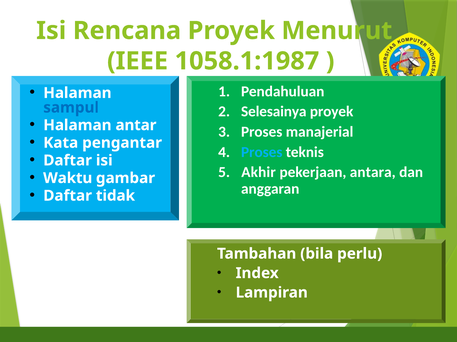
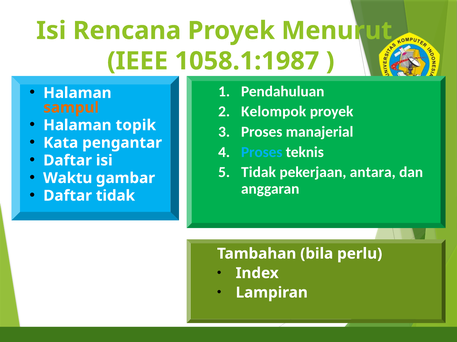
sampul colour: blue -> orange
Selesainya: Selesainya -> Kelompok
antar: antar -> topik
Akhir at (259, 173): Akhir -> Tidak
